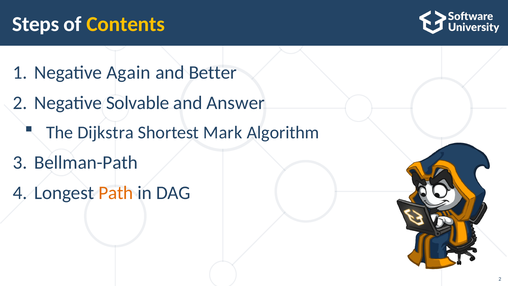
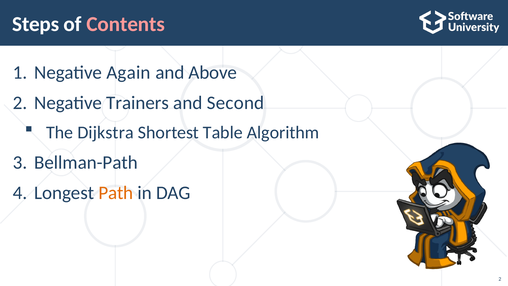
Contents colour: yellow -> pink
Better: Better -> Above
Solvable: Solvable -> Trainers
Answer: Answer -> Second
Mark: Mark -> Table
